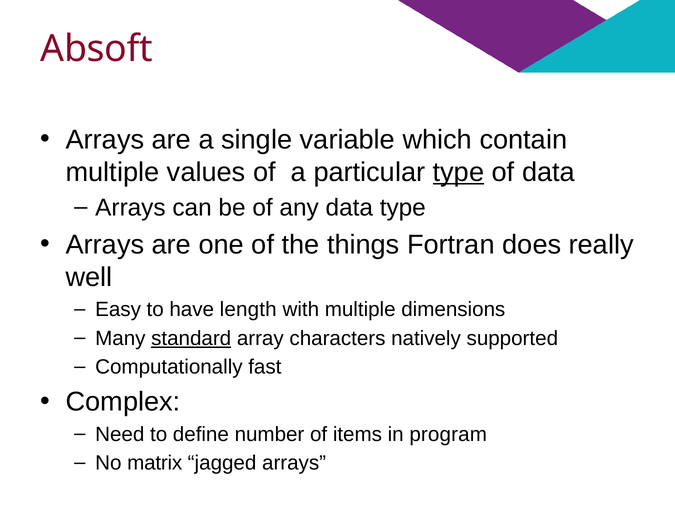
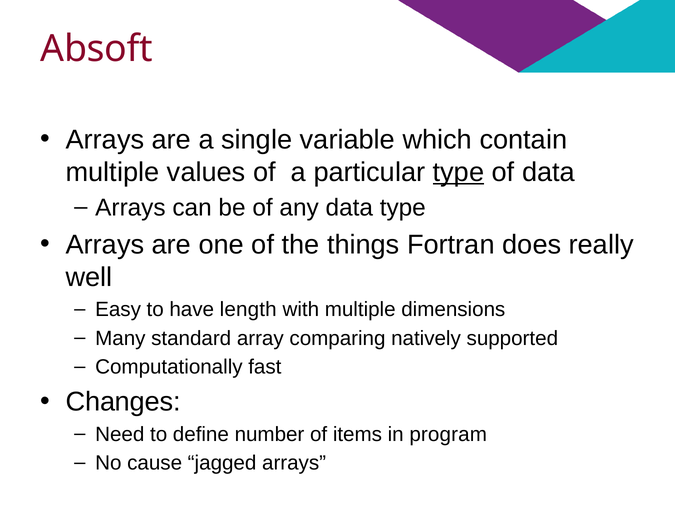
standard underline: present -> none
characters: characters -> comparing
Complex: Complex -> Changes
matrix: matrix -> cause
